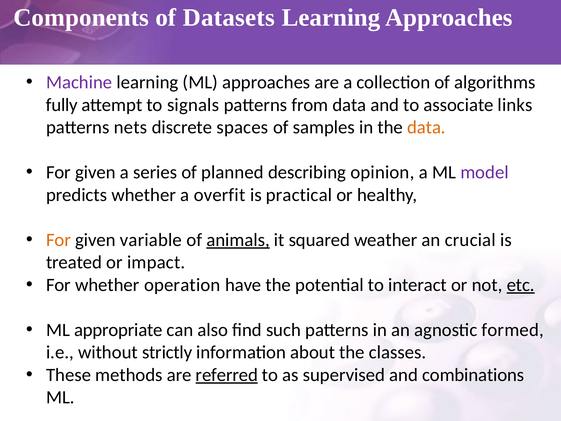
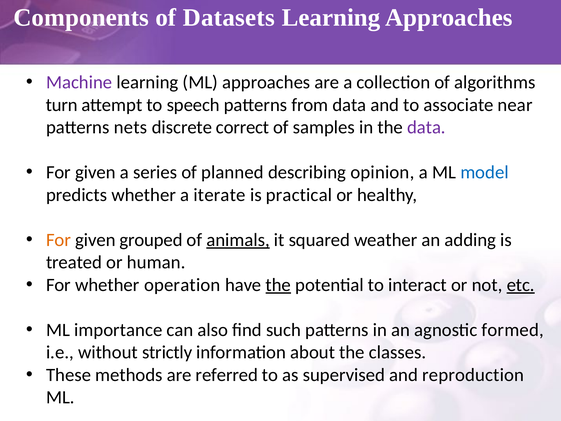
fully: fully -> turn
signals: signals -> speech
links: links -> near
spaces: spaces -> correct
data at (426, 127) colour: orange -> purple
model colour: purple -> blue
overfit: overfit -> iterate
variable: variable -> grouped
crucial: crucial -> adding
impact: impact -> human
the at (278, 285) underline: none -> present
appropriate: appropriate -> importance
referred underline: present -> none
combinations: combinations -> reproduction
